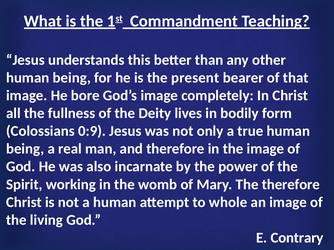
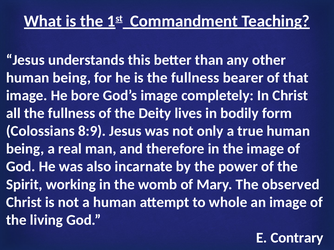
is the present: present -> fullness
0:9: 0:9 -> 8:9
The therefore: therefore -> observed
